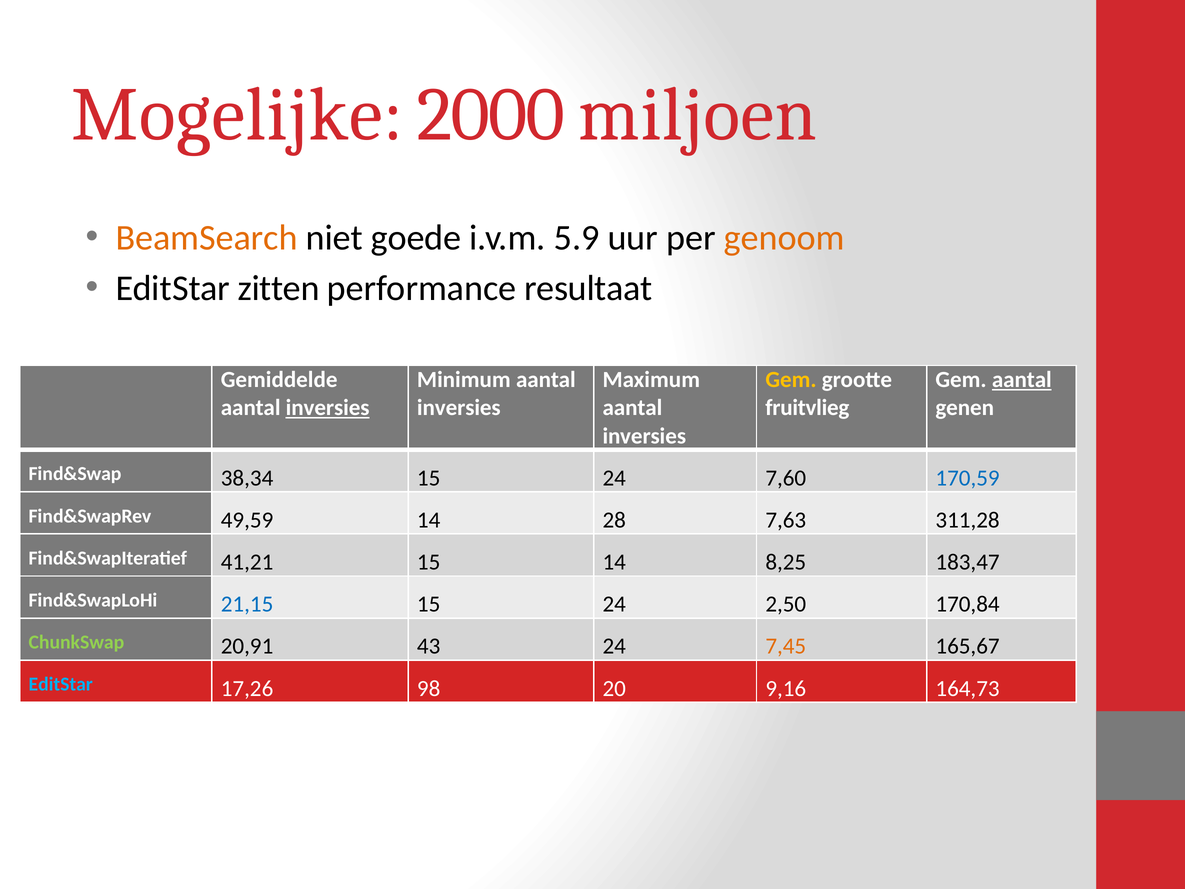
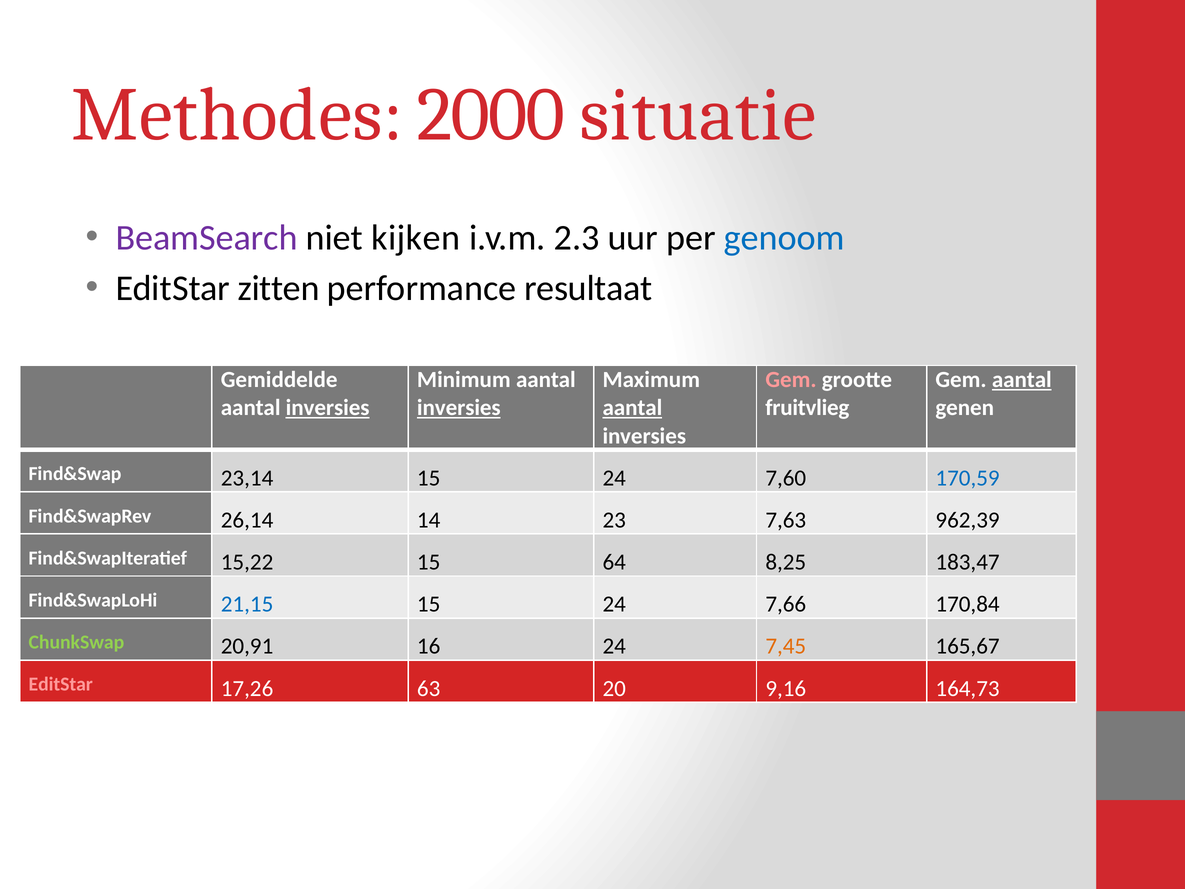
Mogelijke: Mogelijke -> Methodes
miljoen: miljoen -> situatie
BeamSearch colour: orange -> purple
goede: goede -> kijken
5.9: 5.9 -> 2.3
genoom colour: orange -> blue
Gem at (791, 380) colour: yellow -> pink
inversies at (459, 408) underline: none -> present
aantal at (632, 408) underline: none -> present
38,34: 38,34 -> 23,14
49,59: 49,59 -> 26,14
28: 28 -> 23
311,28: 311,28 -> 962,39
41,21: 41,21 -> 15,22
15 14: 14 -> 64
2,50: 2,50 -> 7,66
43: 43 -> 16
EditStar at (61, 684) colour: light blue -> pink
98: 98 -> 63
